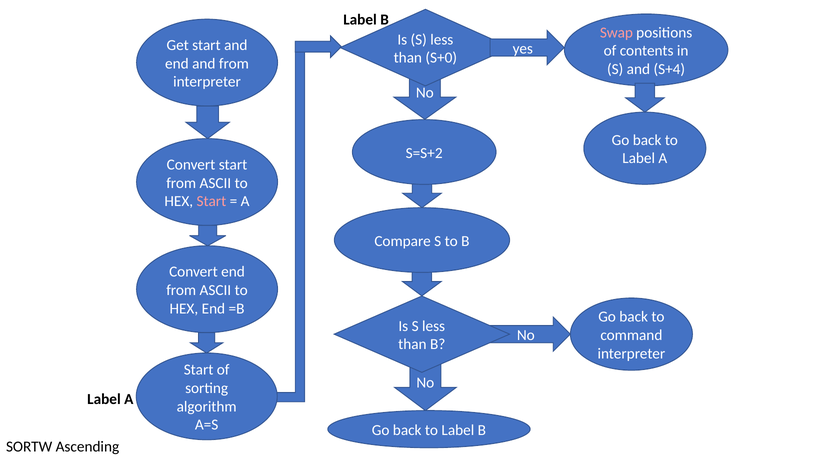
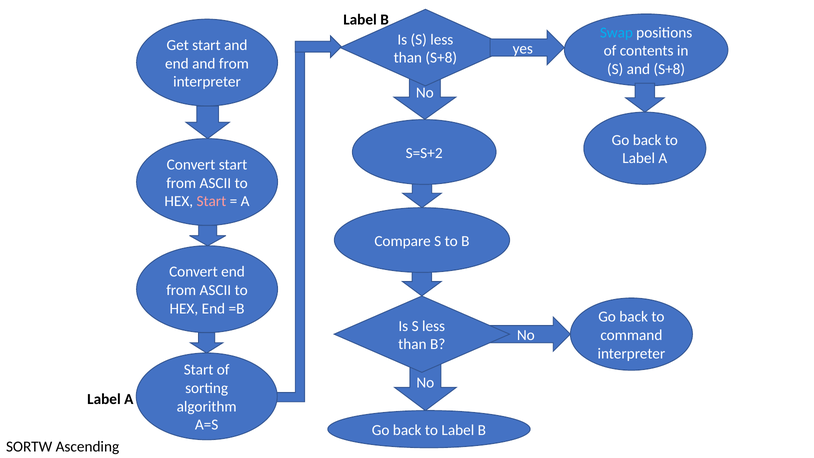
Swap colour: pink -> light blue
than S+0: S+0 -> S+8
and S+4: S+4 -> S+8
